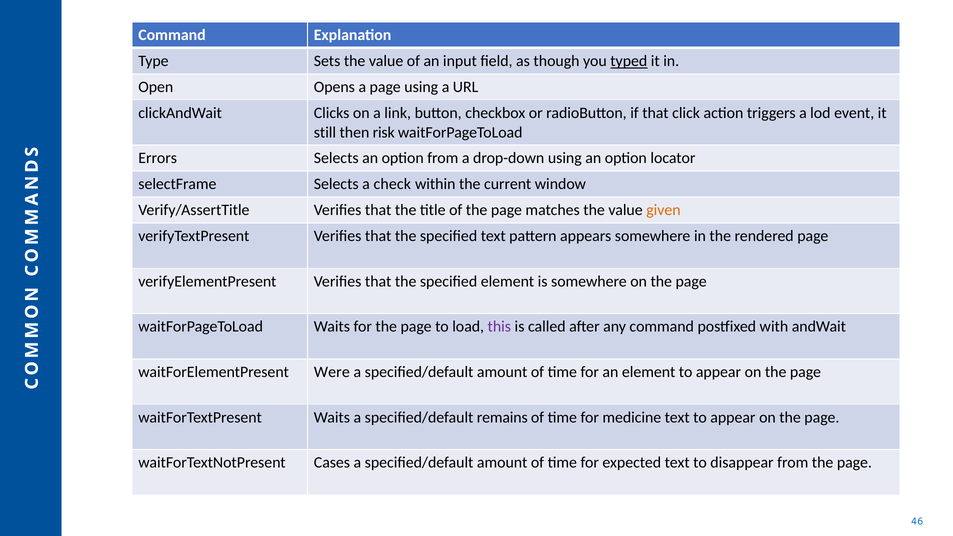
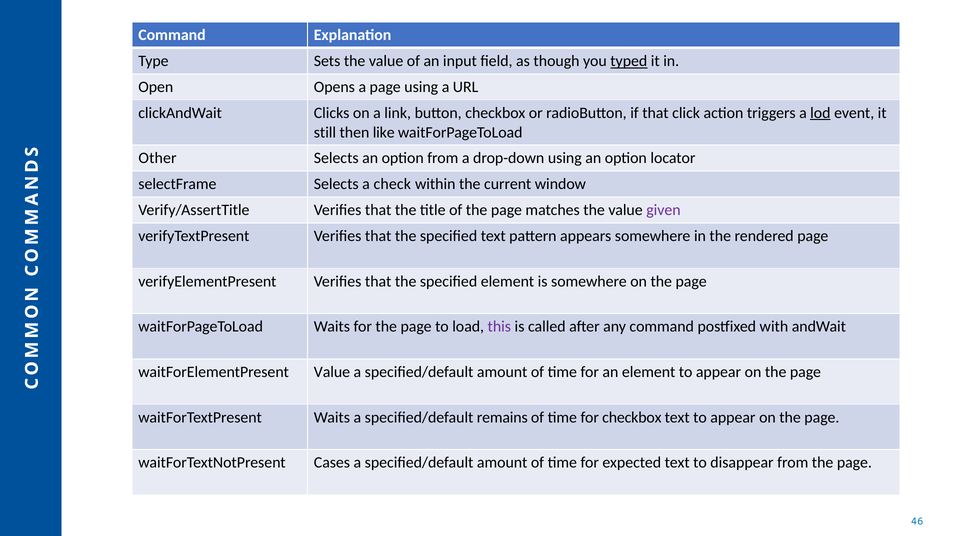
lod underline: none -> present
risk: risk -> like
Errors: Errors -> Other
given colour: orange -> purple
waitForElementPresent Were: Were -> Value
for medicine: medicine -> checkbox
